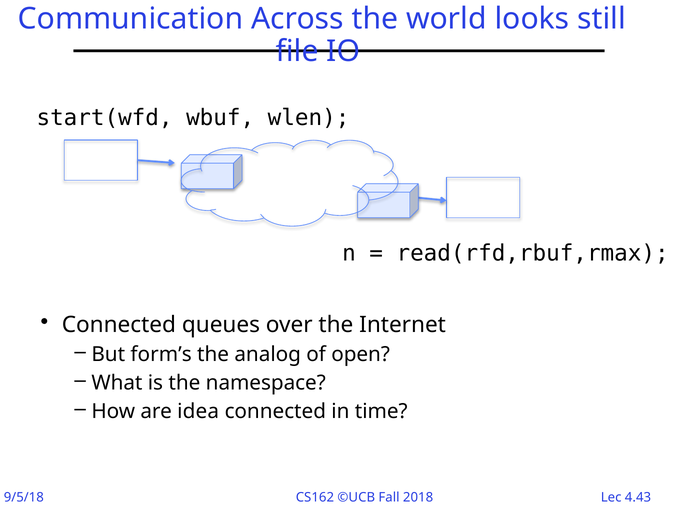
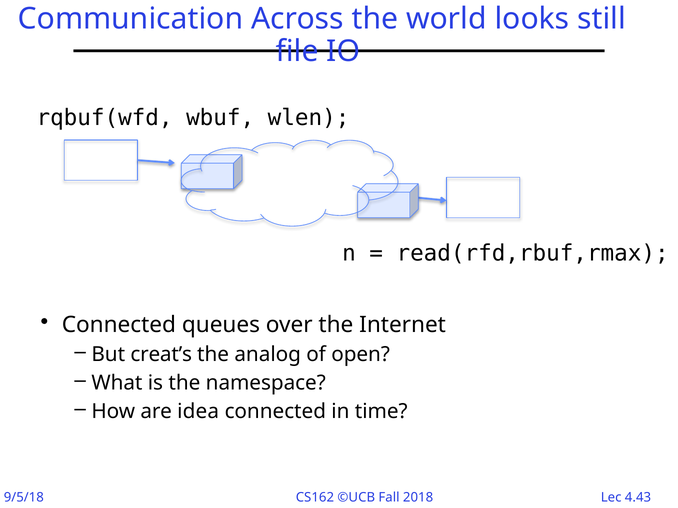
start(wfd: start(wfd -> rqbuf(wfd
form’s: form’s -> creat’s
